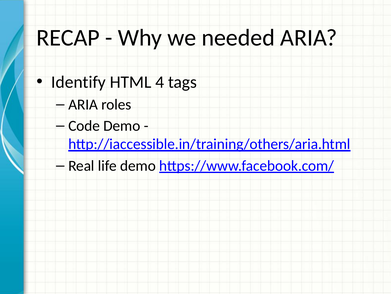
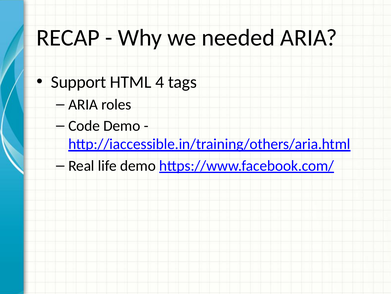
Identify: Identify -> Support
